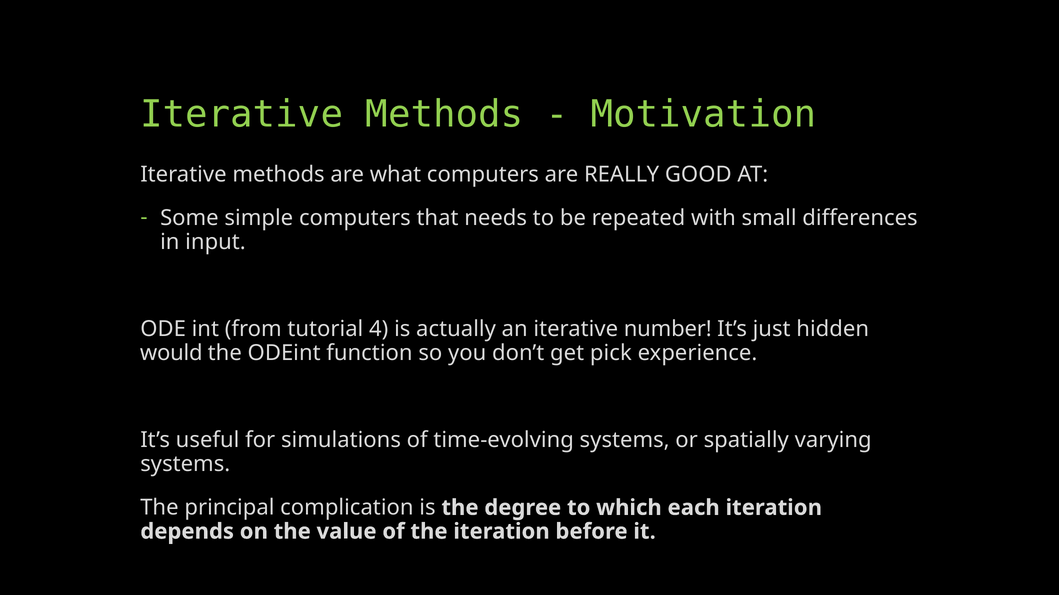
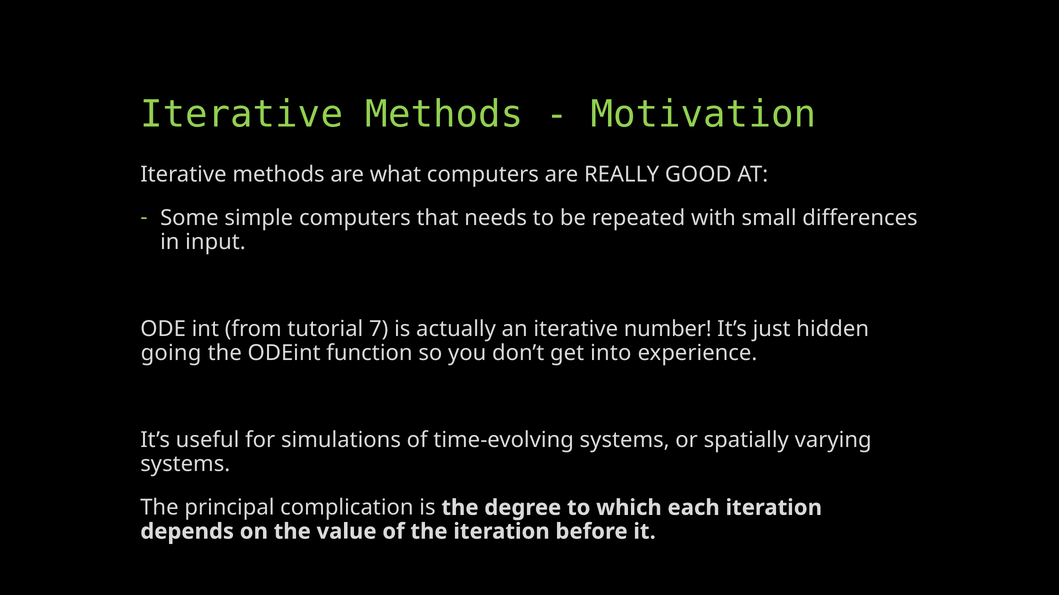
4: 4 -> 7
would: would -> going
pick: pick -> into
